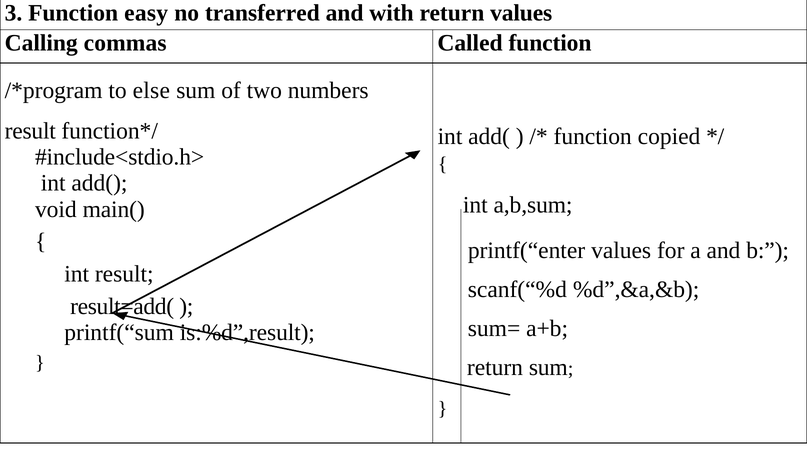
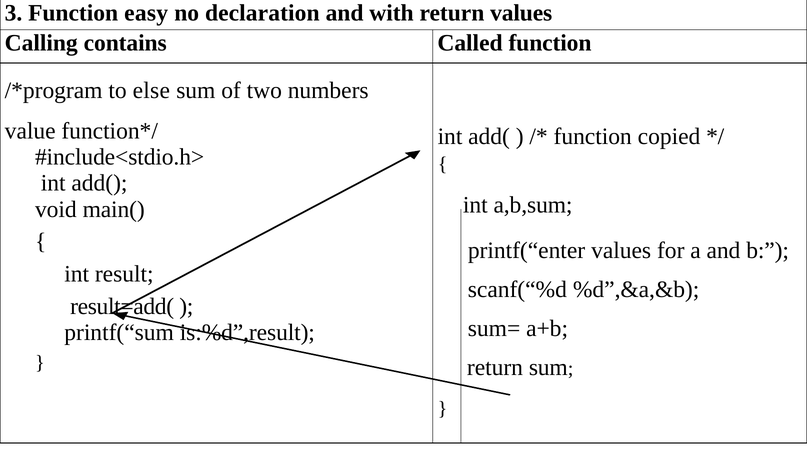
transferred: transferred -> declaration
commas: commas -> contains
result at (30, 131): result -> value
